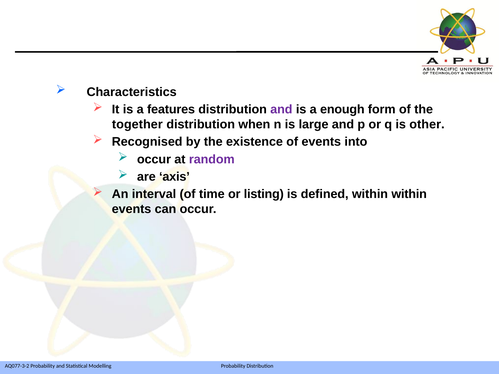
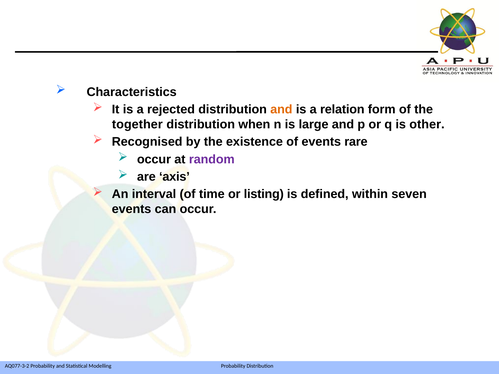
features: features -> rejected
and at (281, 109) colour: purple -> orange
enough: enough -> relation
into: into -> rare
within within: within -> seven
